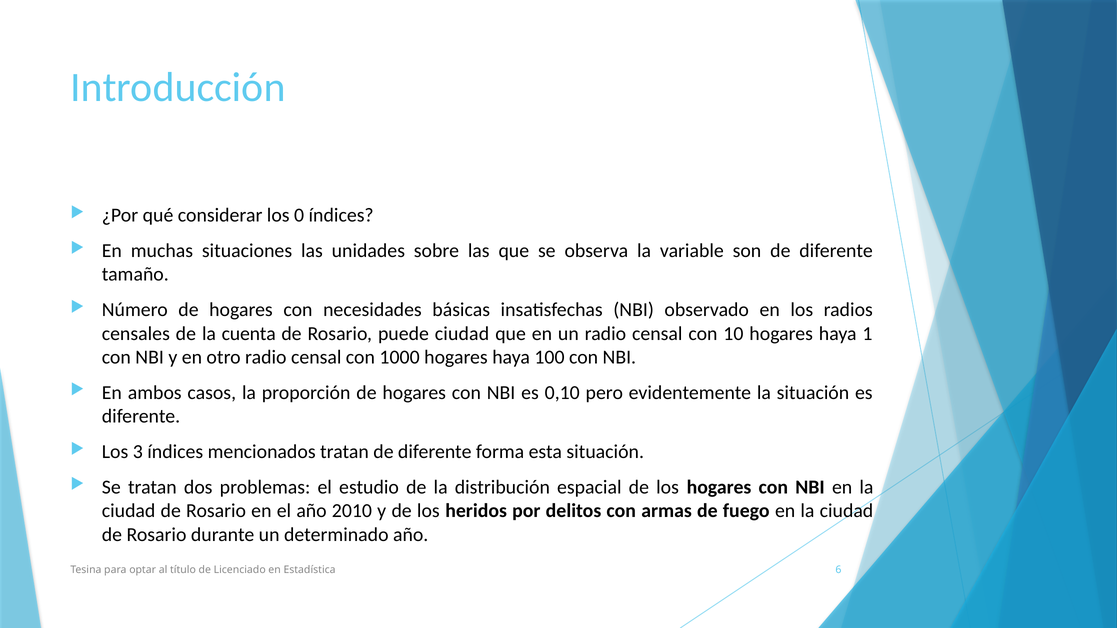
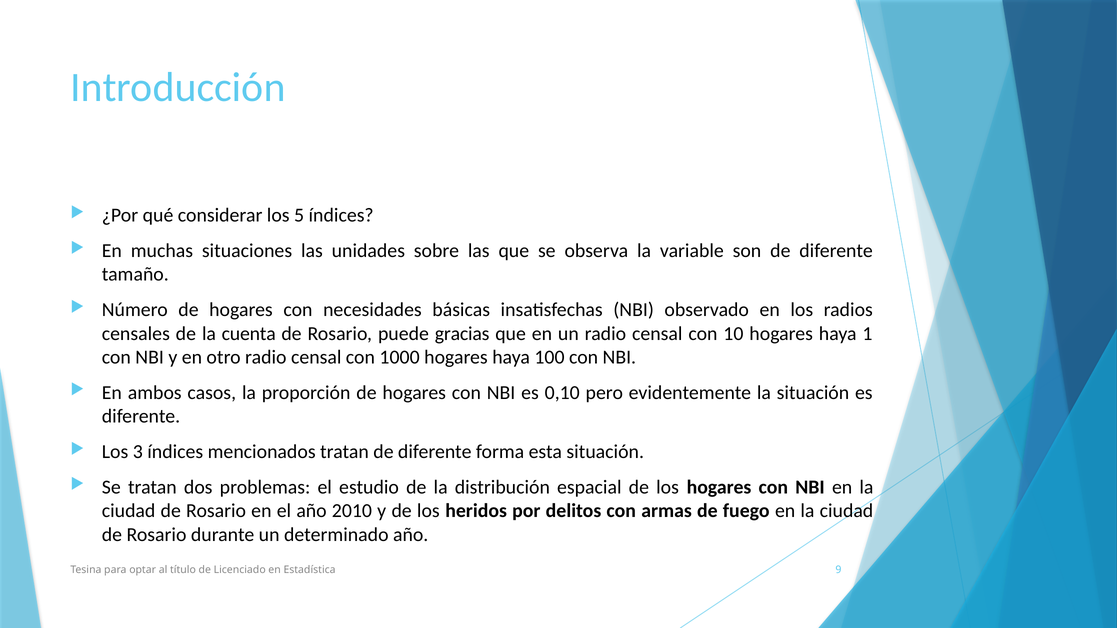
0: 0 -> 5
puede ciudad: ciudad -> gracias
6: 6 -> 9
